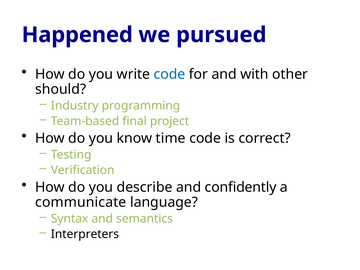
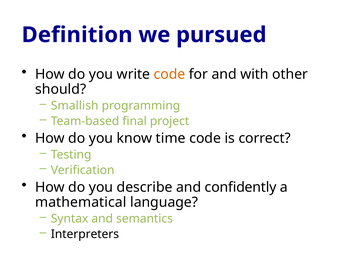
Happened: Happened -> Definition
code at (170, 74) colour: blue -> orange
Industry: Industry -> Smallish
communicate: communicate -> mathematical
